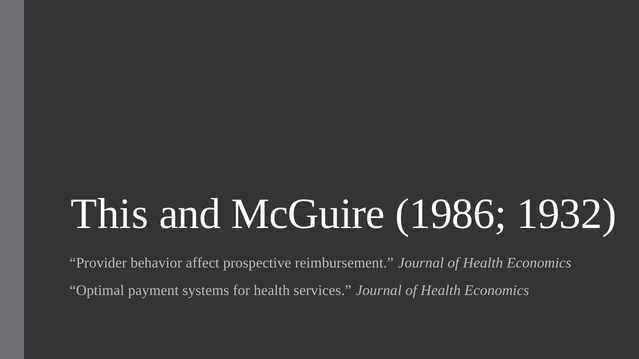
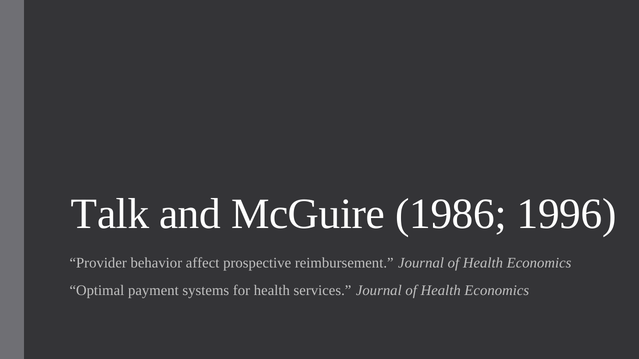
This: This -> Talk
1932: 1932 -> 1996
